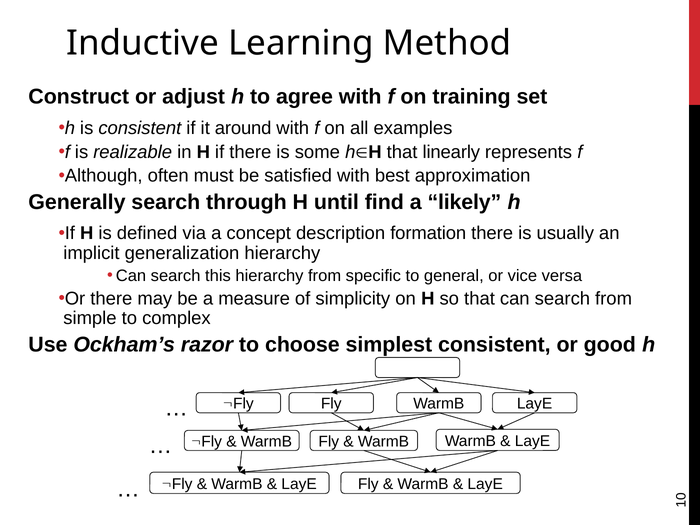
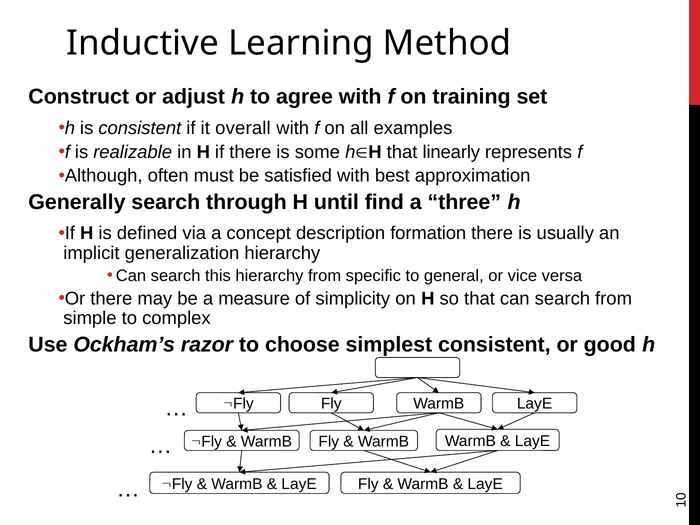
around: around -> overall
likely: likely -> three
